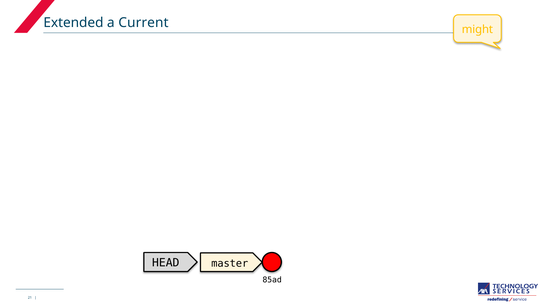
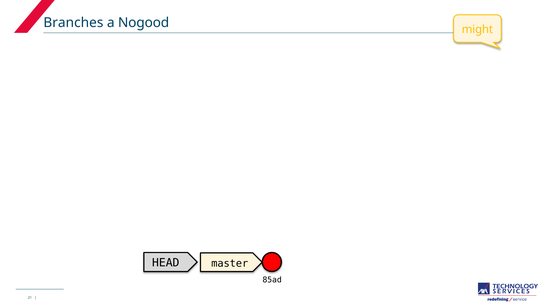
Extended: Extended -> Branches
Current: Current -> Nogood
